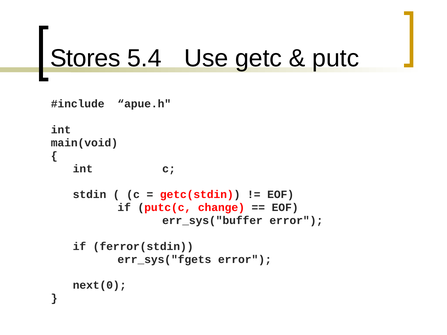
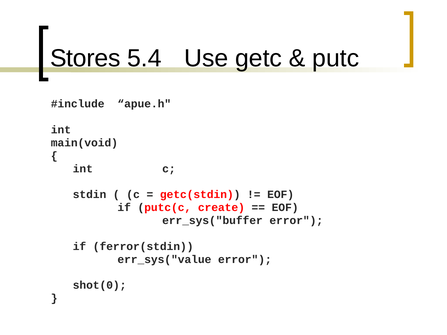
change: change -> create
err_sys("fgets: err_sys("fgets -> err_sys("value
next(0: next(0 -> shot(0
